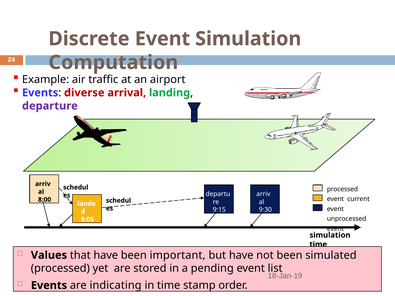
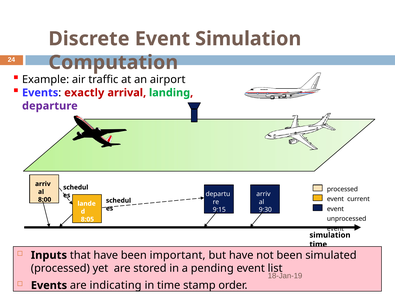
diverse: diverse -> exactly
Values: Values -> Inputs
